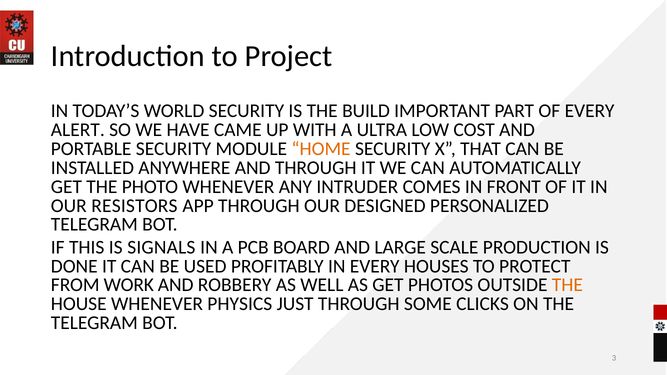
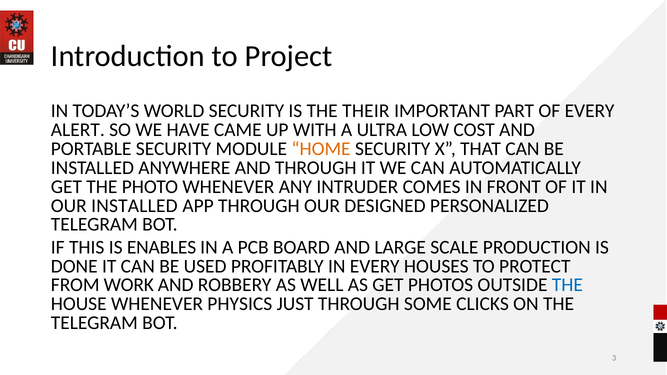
BUILD: BUILD -> THEIR
OUR RESISTORS: RESISTORS -> INSTALLED
SIGNALS: SIGNALS -> ENABLES
THE at (567, 285) colour: orange -> blue
